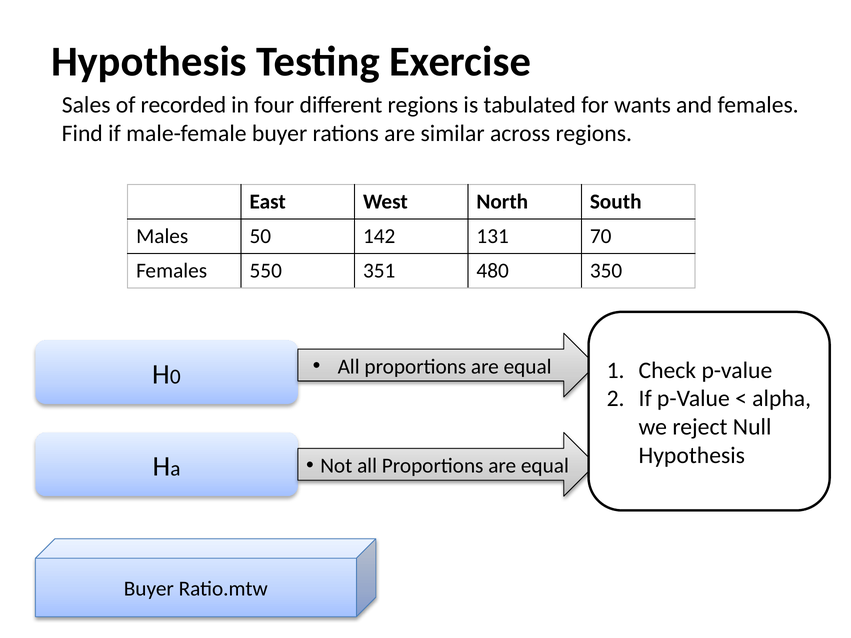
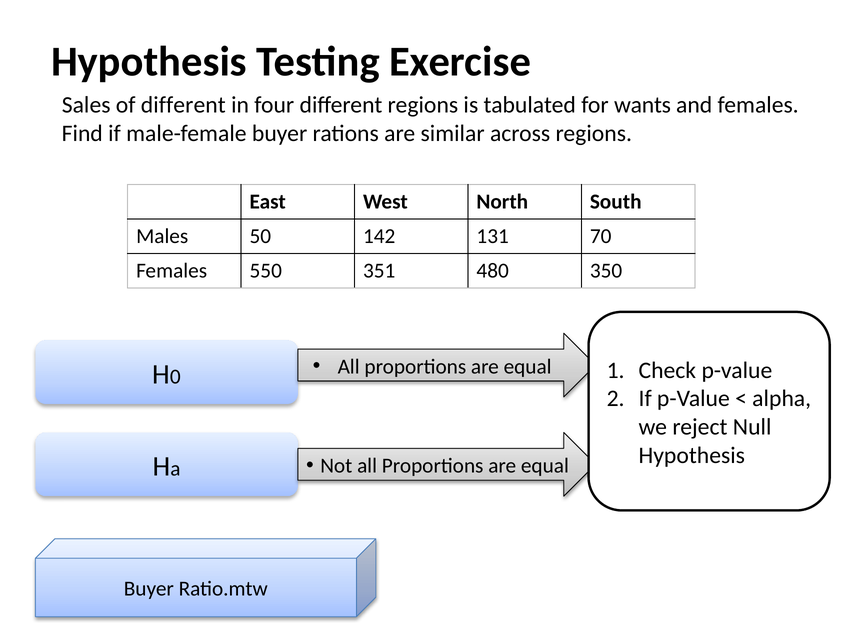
of recorded: recorded -> different
